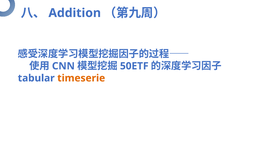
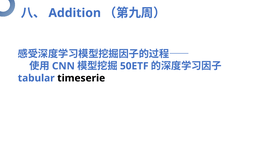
timeserie colour: orange -> black
